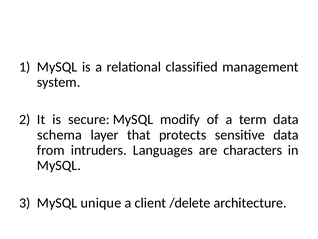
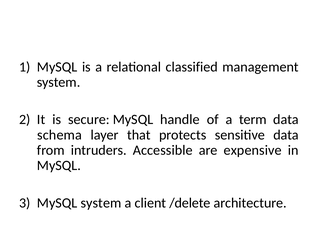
modify: modify -> handle
Languages: Languages -> Accessible
characters: characters -> expensive
MySQL unique: unique -> system
